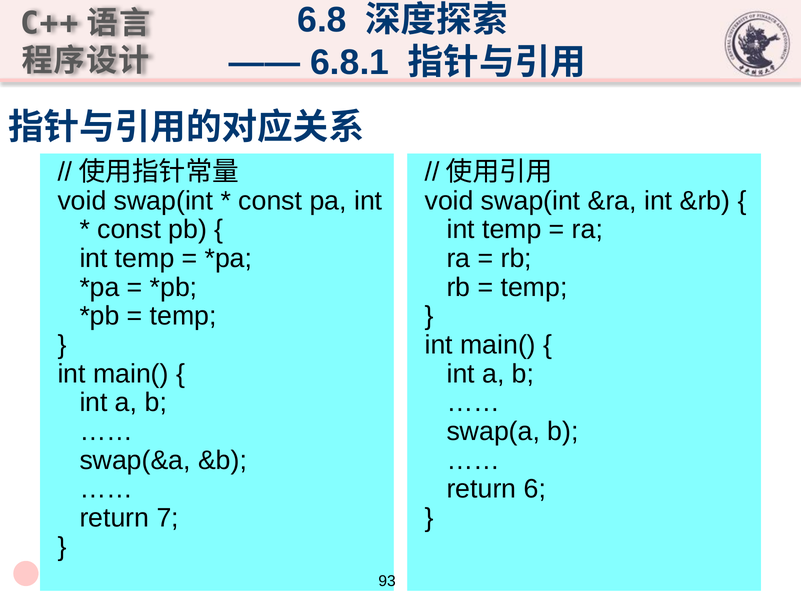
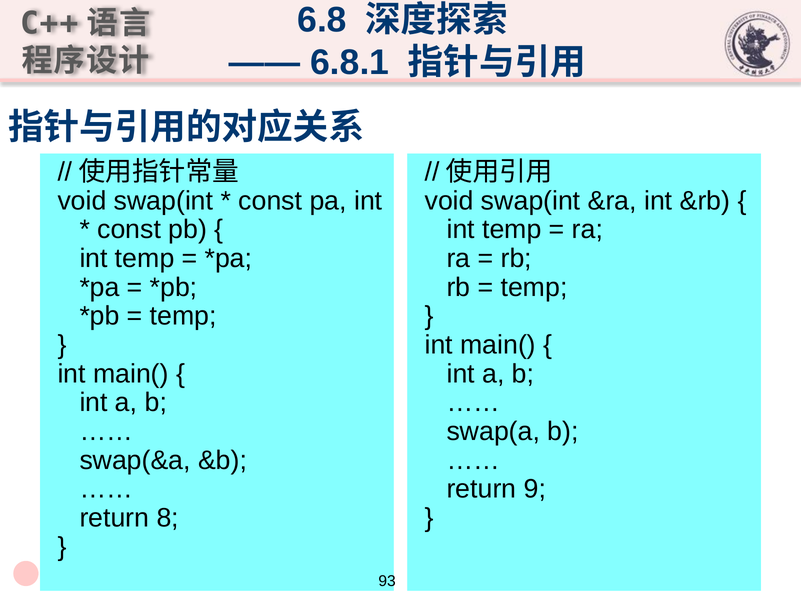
6: 6 -> 9
7: 7 -> 8
